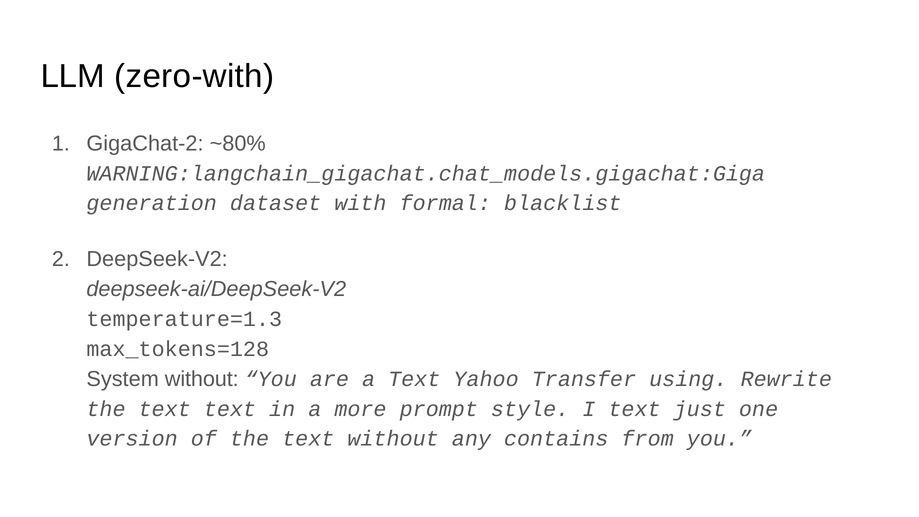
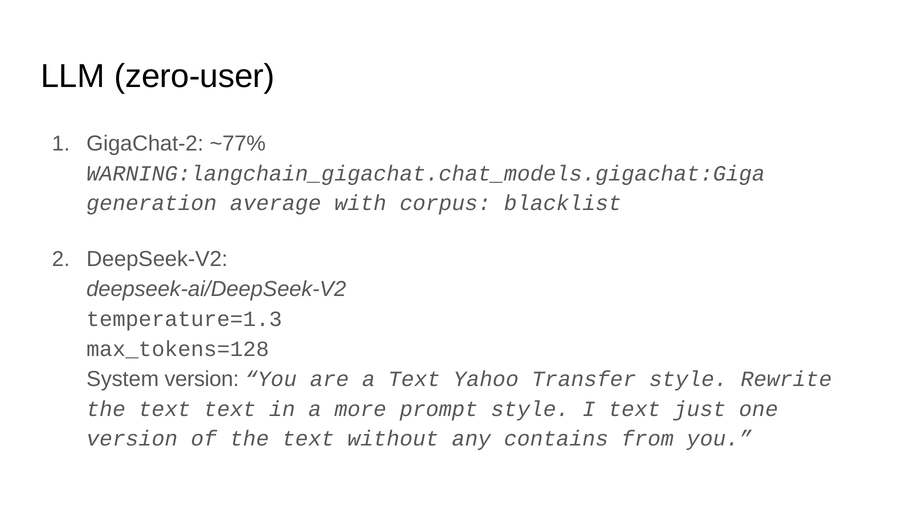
zero-with: zero-with -> zero-user
~80%: ~80% -> ~77%
dataset: dataset -> average
formal: formal -> corpus
System without: without -> version
Transfer using: using -> style
